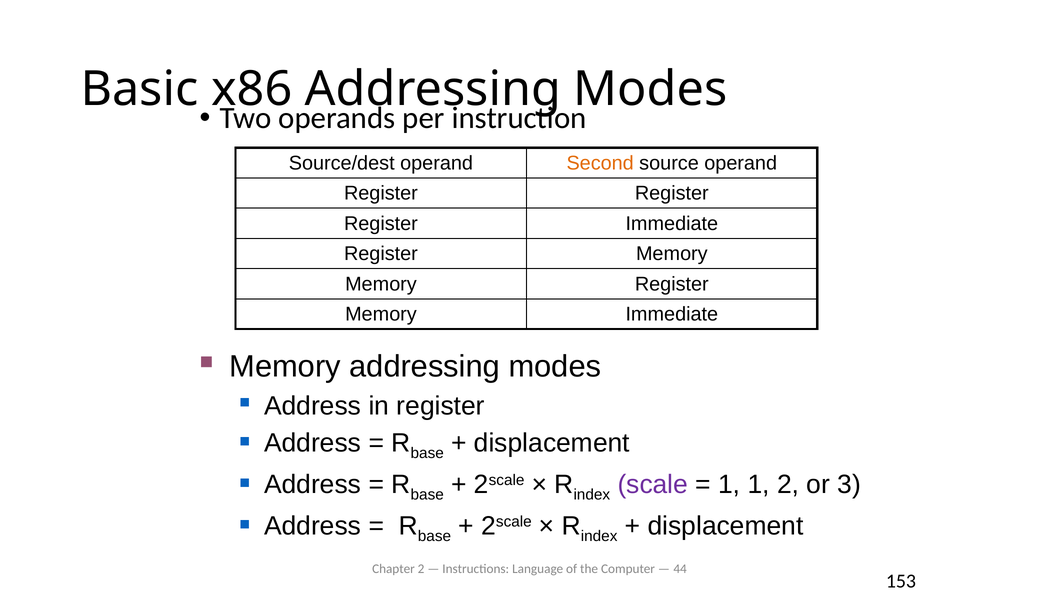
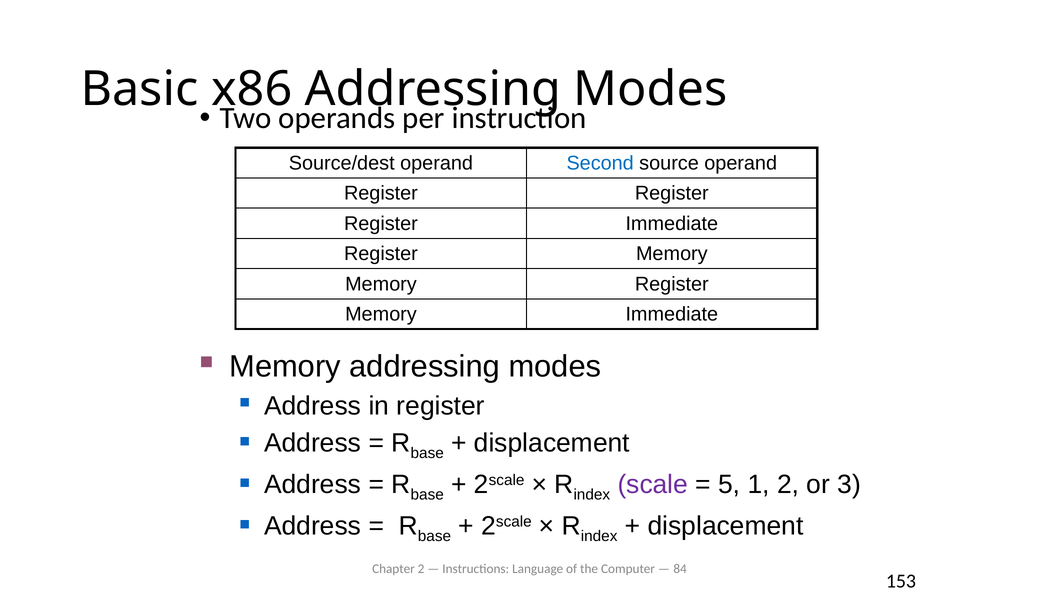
Second colour: orange -> blue
1 at (729, 484): 1 -> 5
44: 44 -> 84
